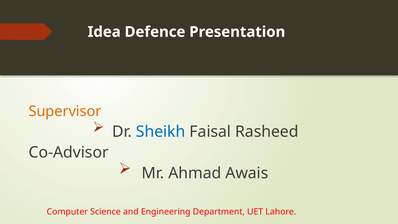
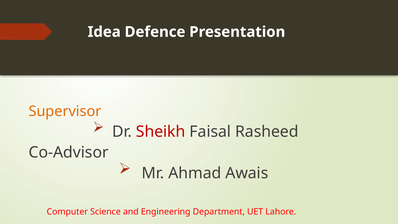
Sheikh colour: blue -> red
